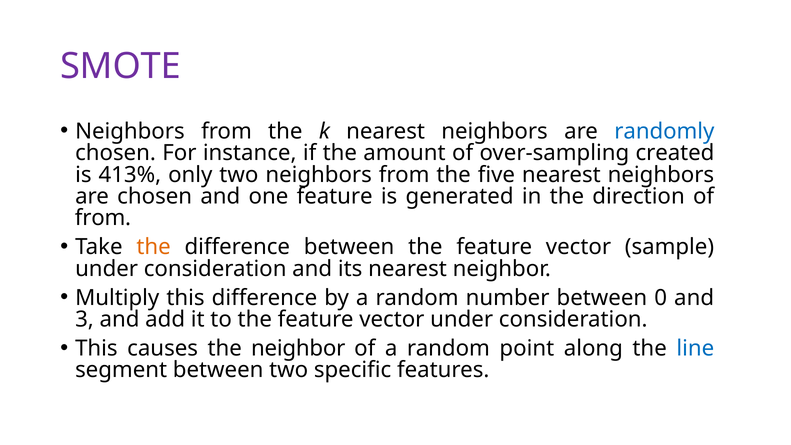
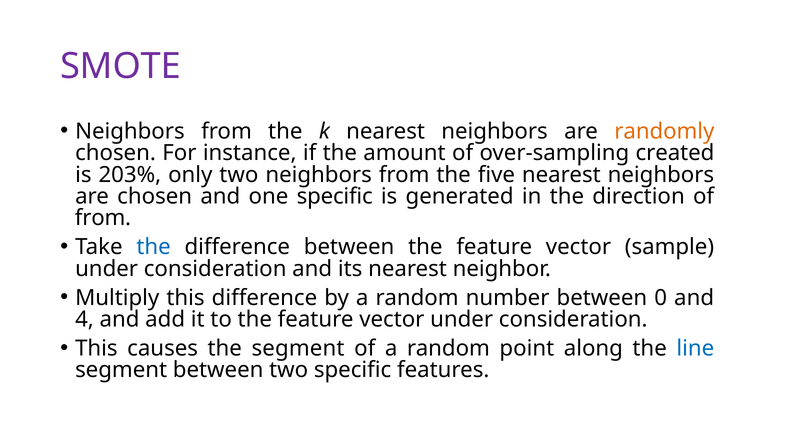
randomly colour: blue -> orange
413%: 413% -> 203%
one feature: feature -> specific
the at (154, 247) colour: orange -> blue
3: 3 -> 4
the neighbor: neighbor -> segment
